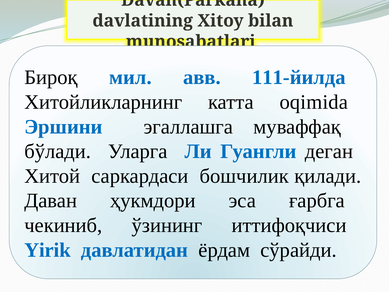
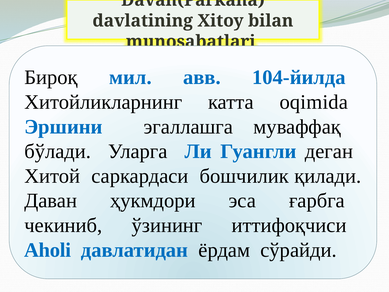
111-йилда: 111-йилда -> 104-йилда
Yirik: Yirik -> Aholi
